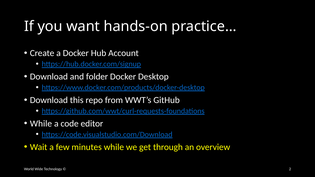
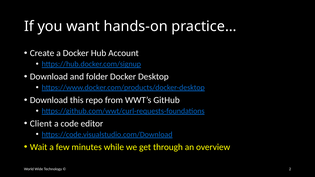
While at (41, 124): While -> Client
